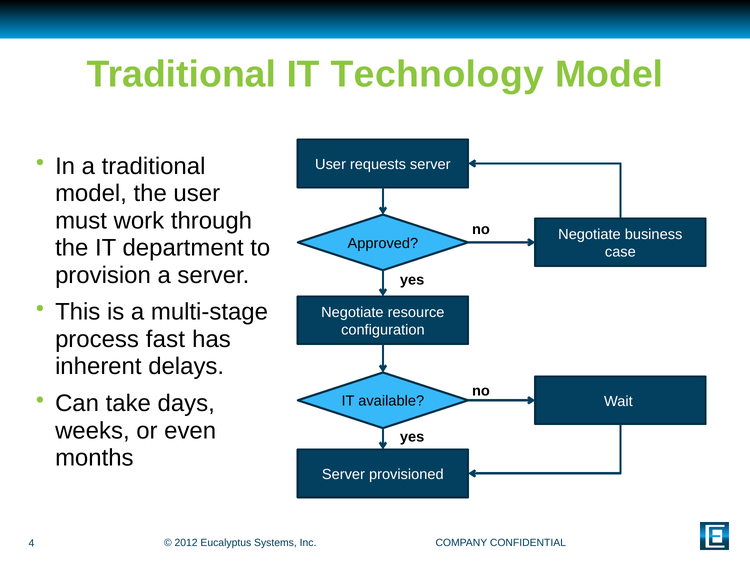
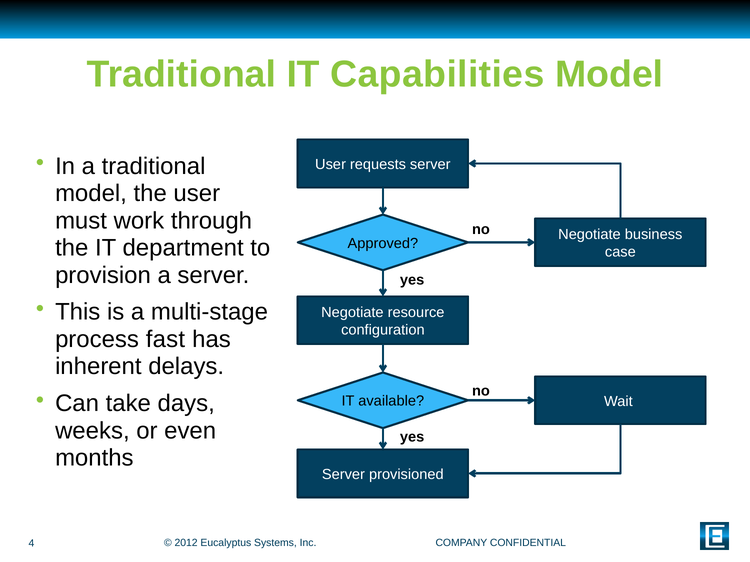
Technology: Technology -> Capabilities
